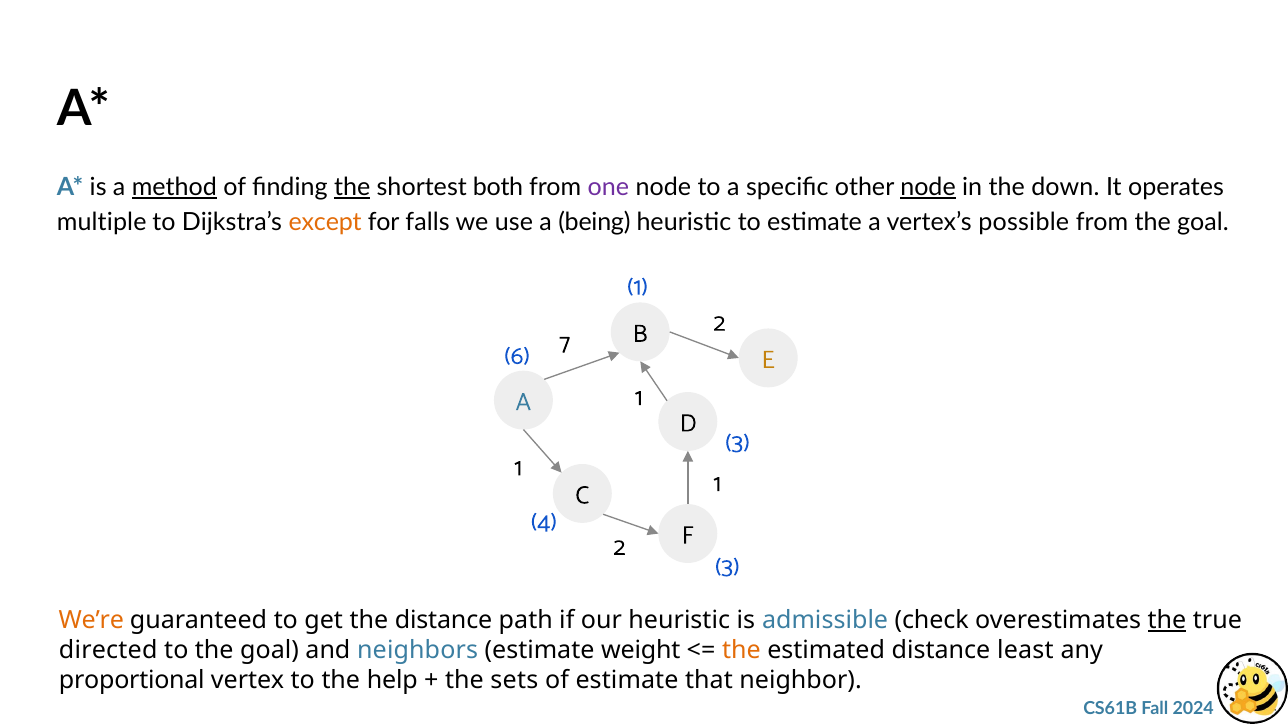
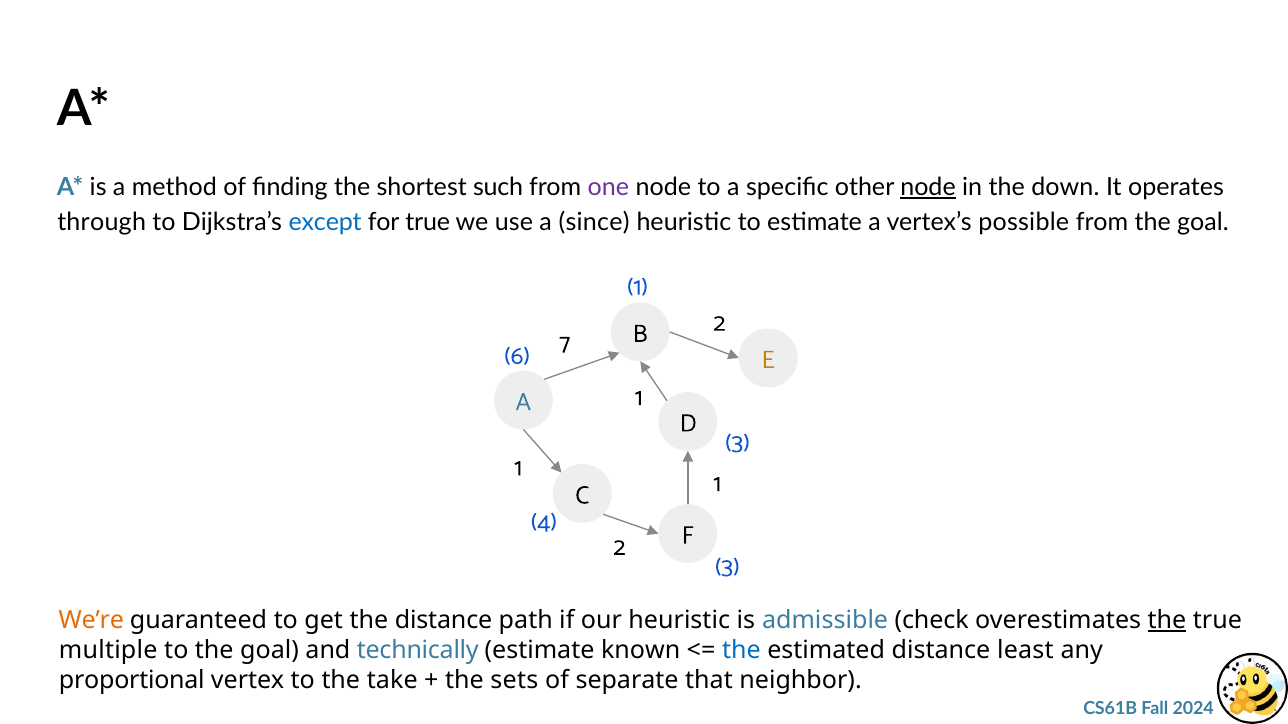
method underline: present -> none
the at (352, 188) underline: present -> none
both: both -> such
multiple: multiple -> through
except colour: orange -> blue
for falls: falls -> true
being: being -> since
directed: directed -> multiple
neighbors: neighbors -> technically
weight: weight -> known
the at (741, 651) colour: orange -> blue
help: help -> take
of estimate: estimate -> separate
